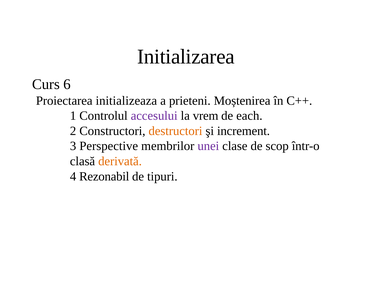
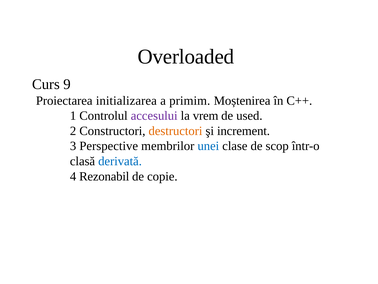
Initializarea: Initializarea -> Overloaded
6: 6 -> 9
initializeaza: initializeaza -> initializarea
prieteni: prieteni -> primim
each: each -> used
unei colour: purple -> blue
derivată colour: orange -> blue
tipuri: tipuri -> copie
